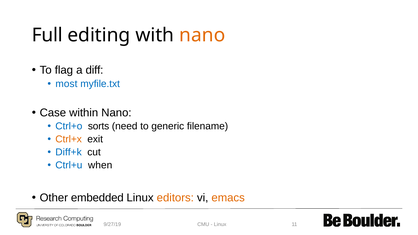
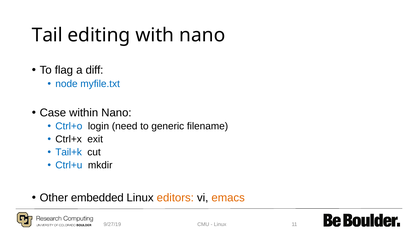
Full: Full -> Tail
nano at (202, 35) colour: orange -> black
most: most -> node
sorts: sorts -> login
Ctrl+x colour: orange -> black
Diff+k: Diff+k -> Tail+k
when: when -> mkdir
